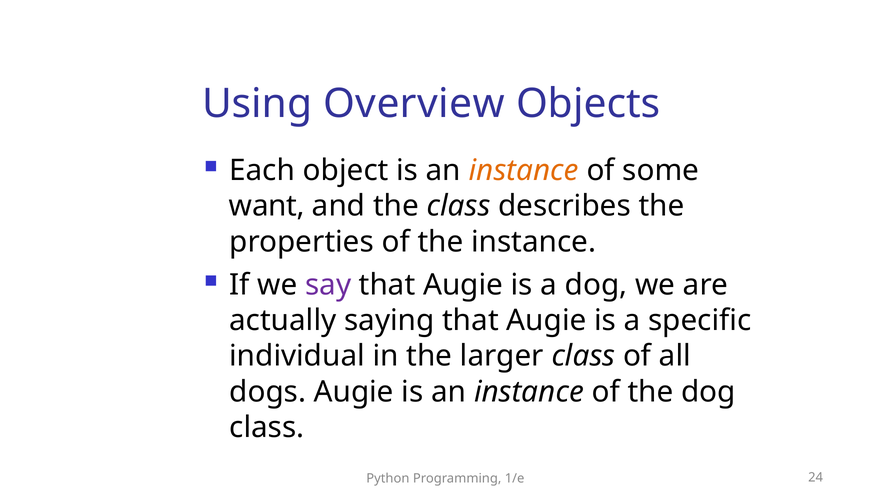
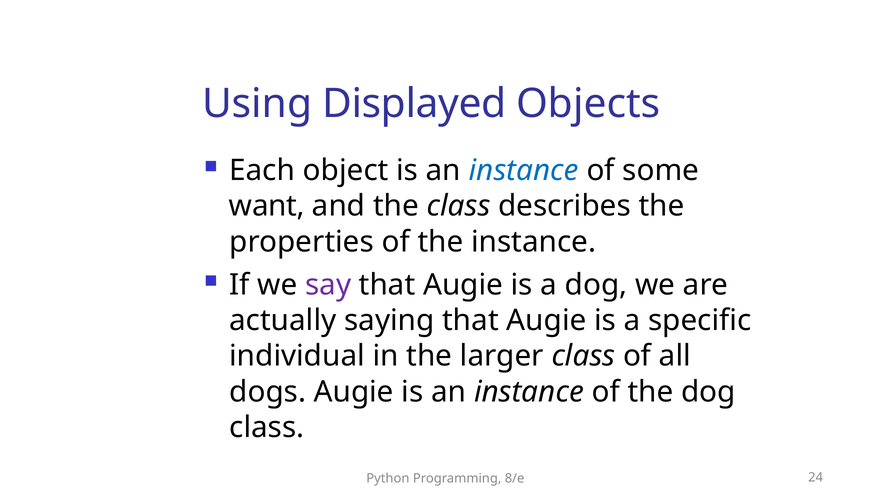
Overview: Overview -> Displayed
instance at (524, 171) colour: orange -> blue
1/e: 1/e -> 8/e
